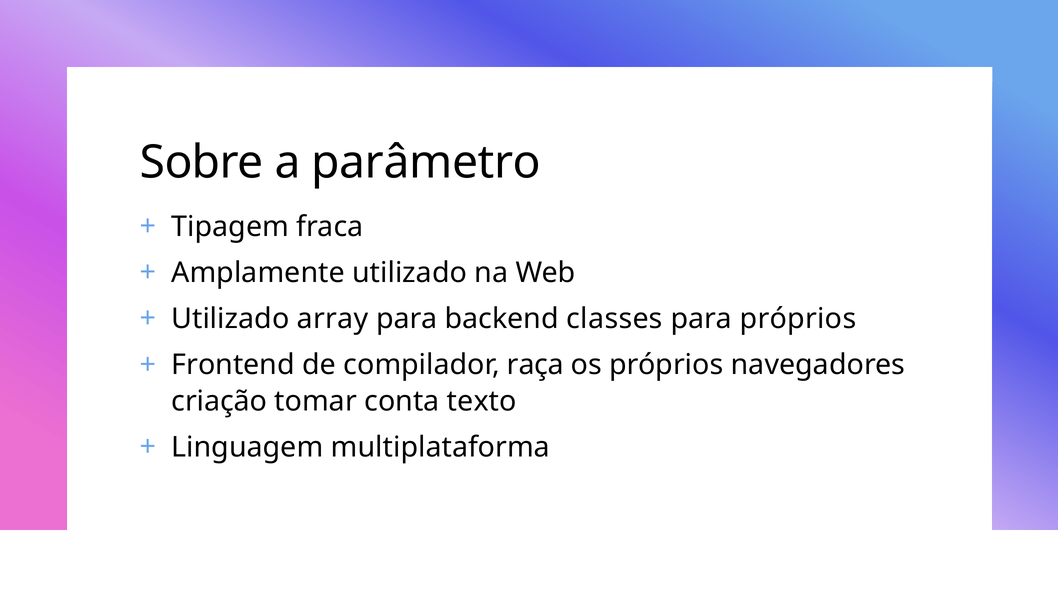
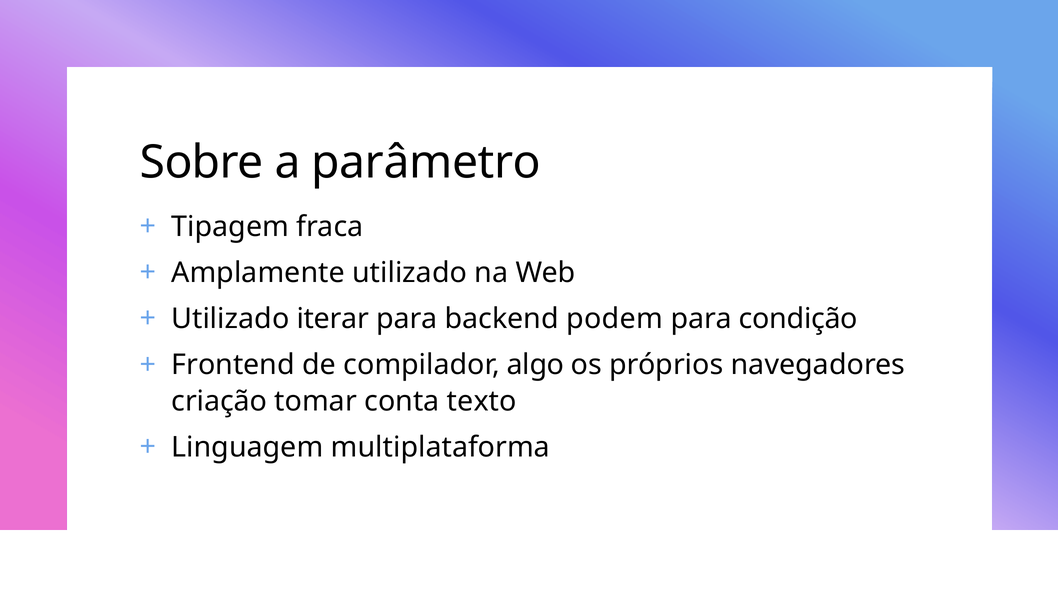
array: array -> iterar
classes: classes -> podem
para próprios: próprios -> condição
raça: raça -> algo
